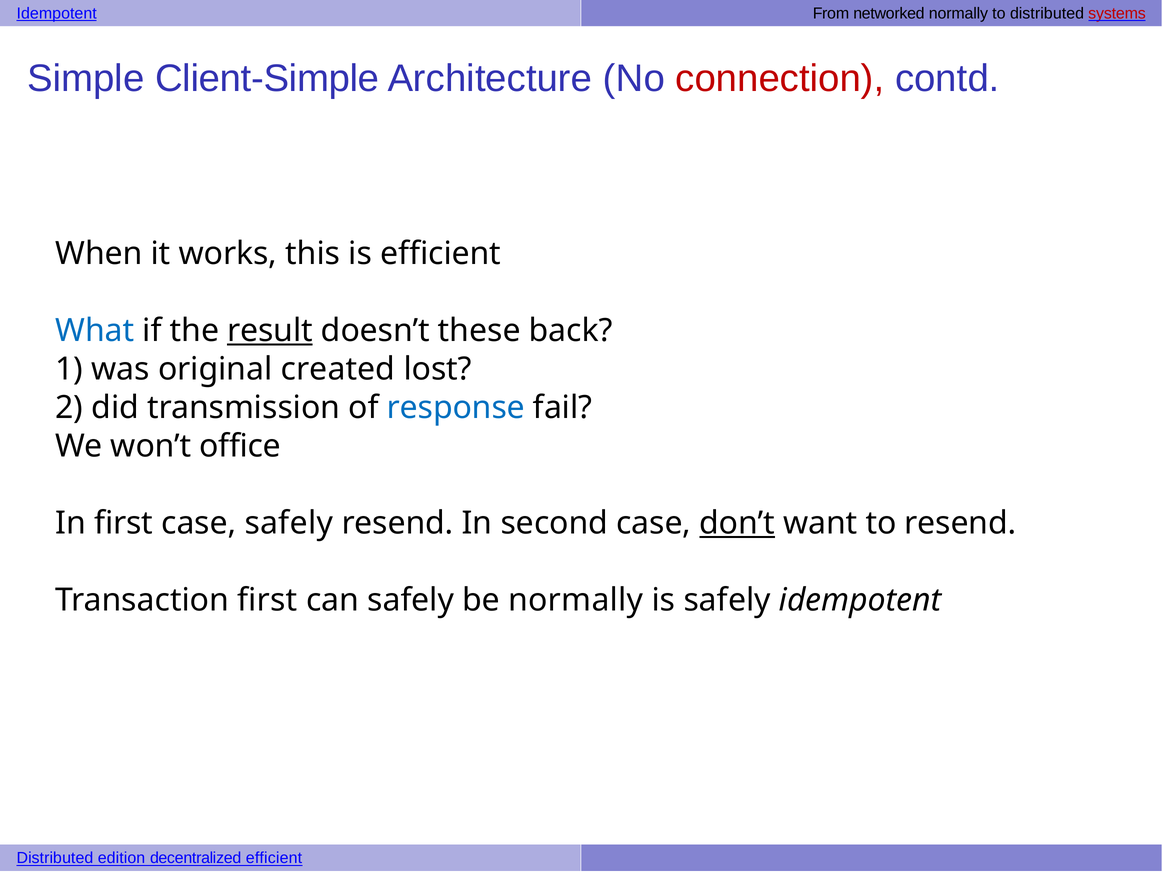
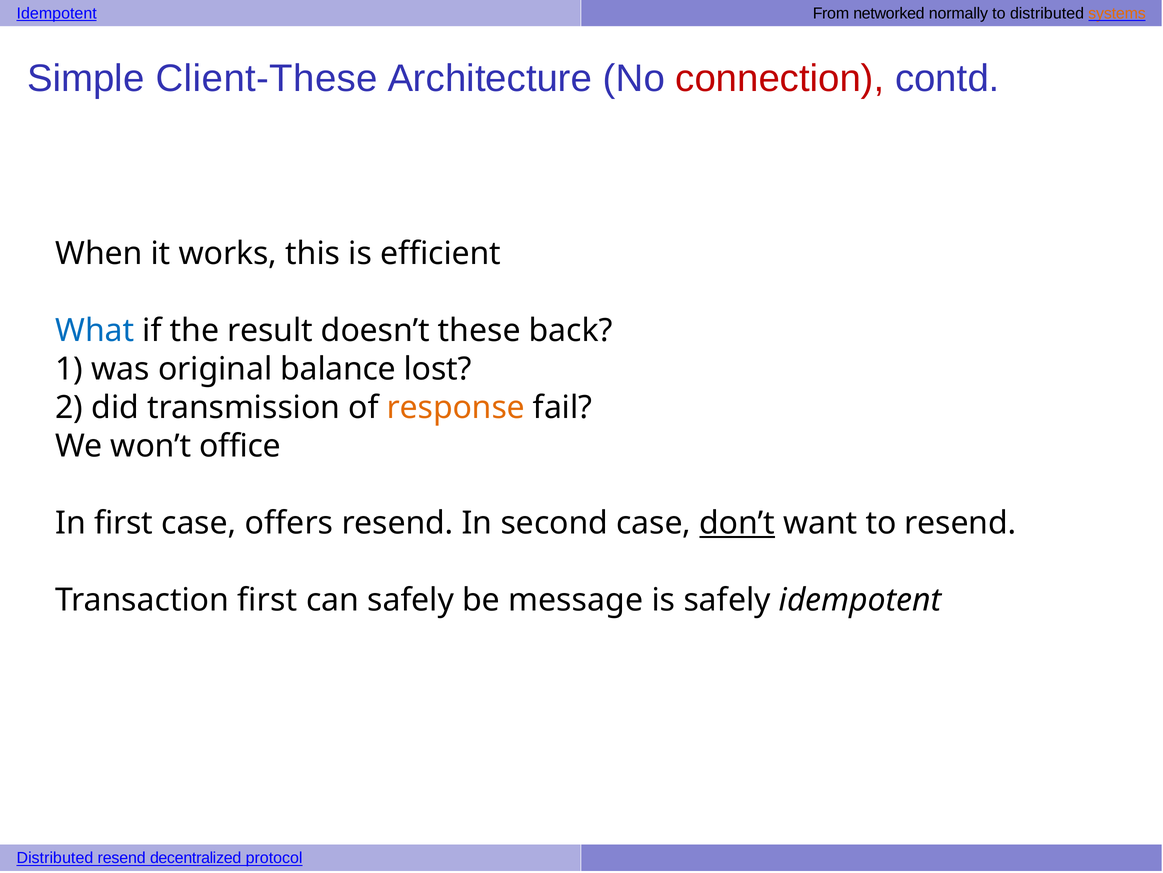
systems colour: red -> orange
Client-Simple: Client-Simple -> Client-These
result underline: present -> none
created: created -> balance
response colour: blue -> orange
case safely: safely -> offers
be normally: normally -> message
Distributed edition: edition -> resend
decentralized efficient: efficient -> protocol
